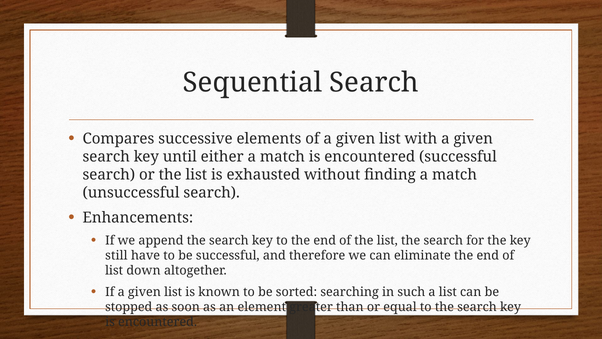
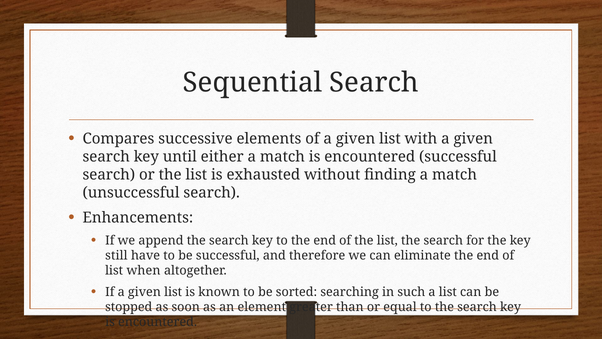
down: down -> when
